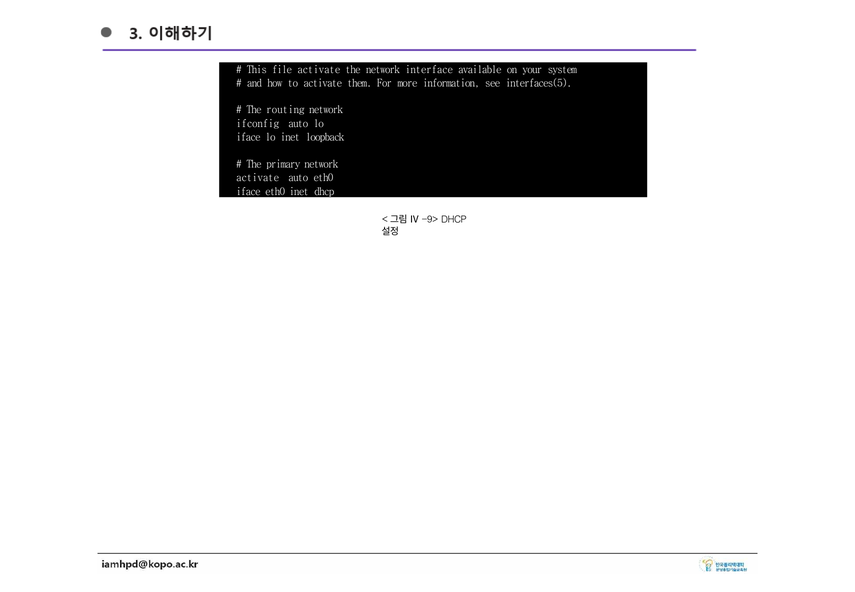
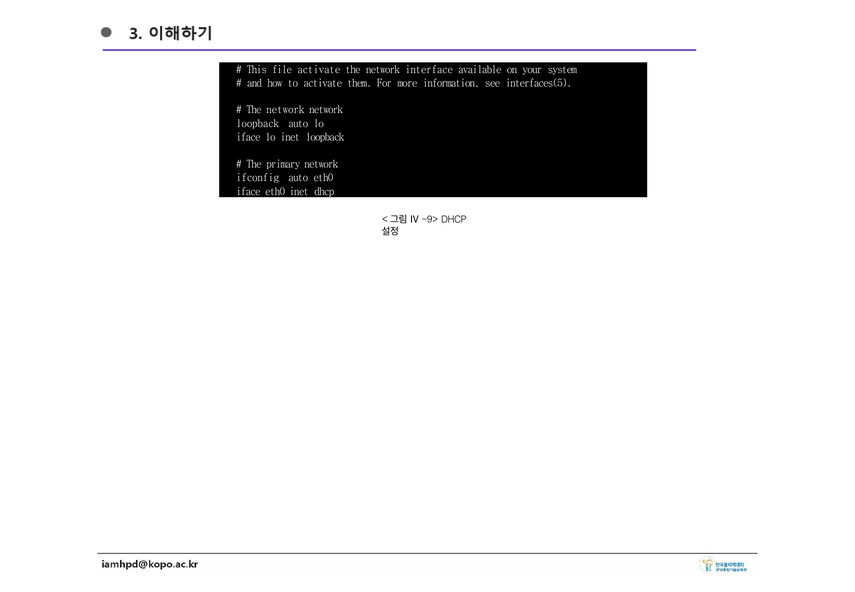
routing at (285, 110): routing -> network
ifconfig at (258, 124): ifconfig -> loopback
activate at (258, 178): activate -> ifconfig
